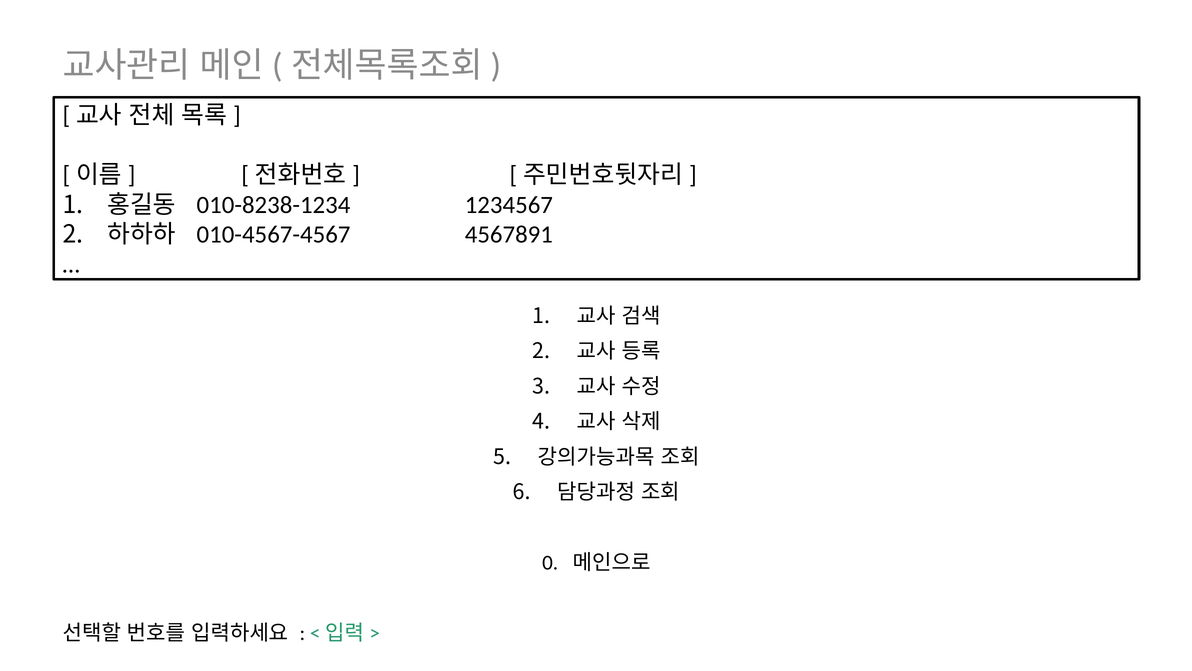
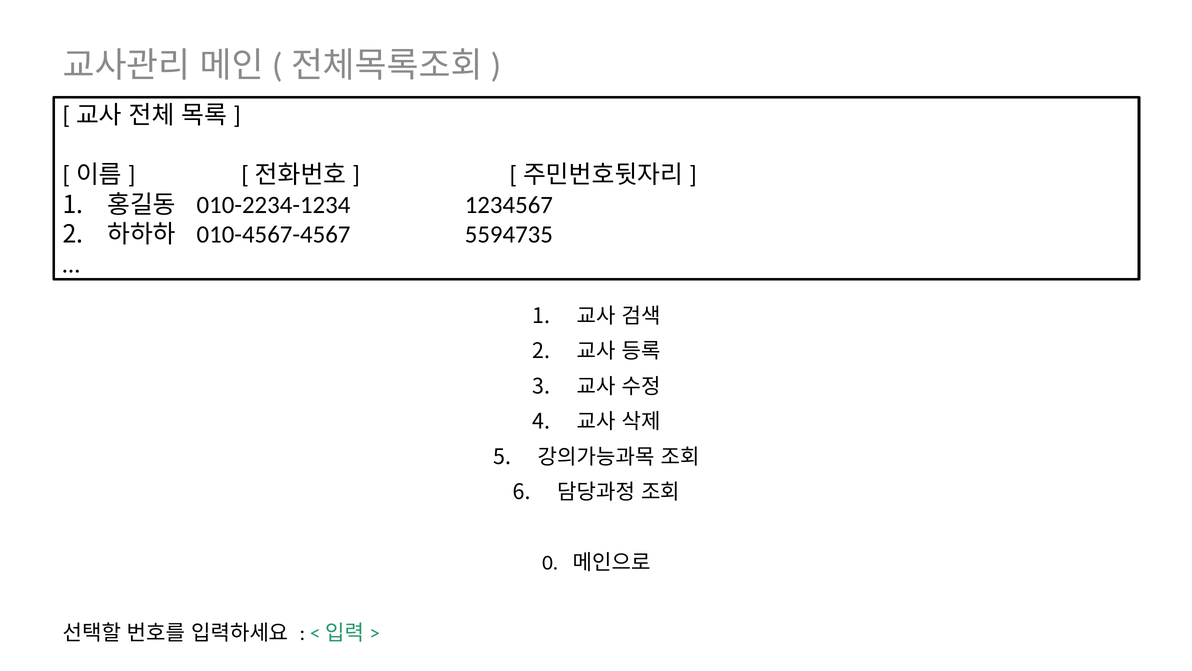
010-8238-1234: 010-8238-1234 -> 010-2234-1234
4567891: 4567891 -> 5594735
